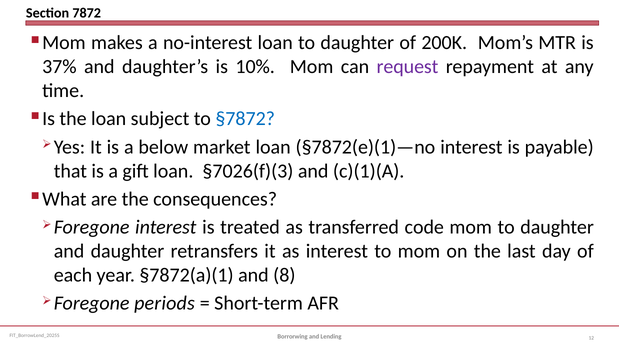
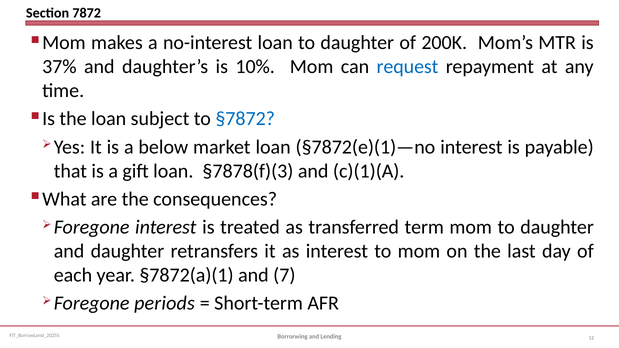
request colour: purple -> blue
§7026(f)(3: §7026(f)(3 -> §7878(f)(3
code: code -> term
8: 8 -> 7
